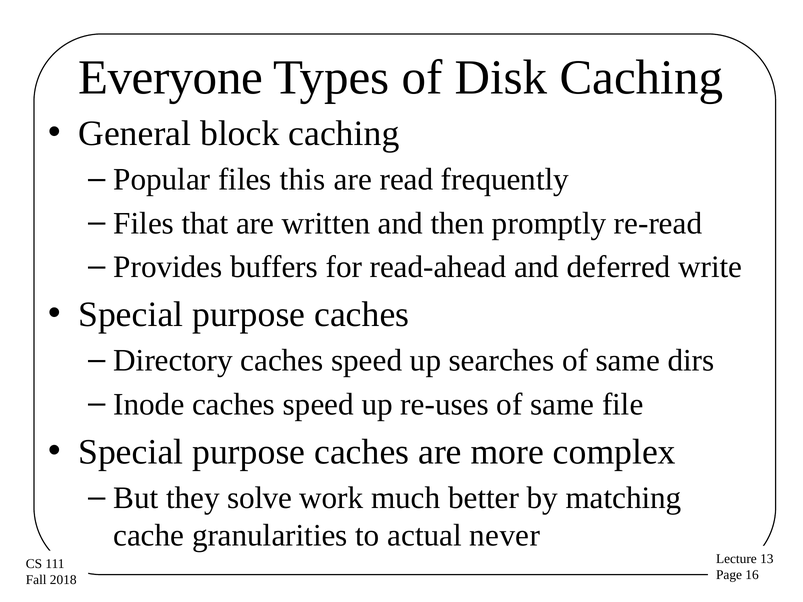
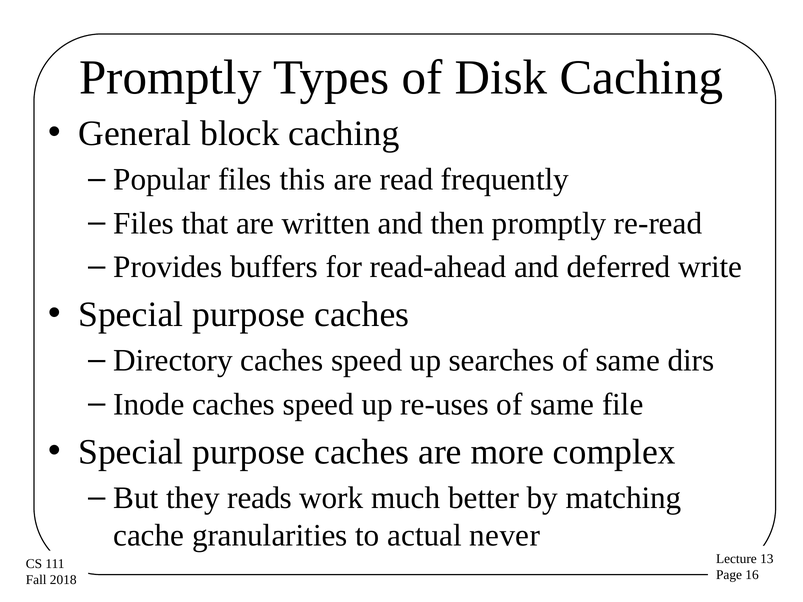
Everyone at (171, 78): Everyone -> Promptly
solve: solve -> reads
